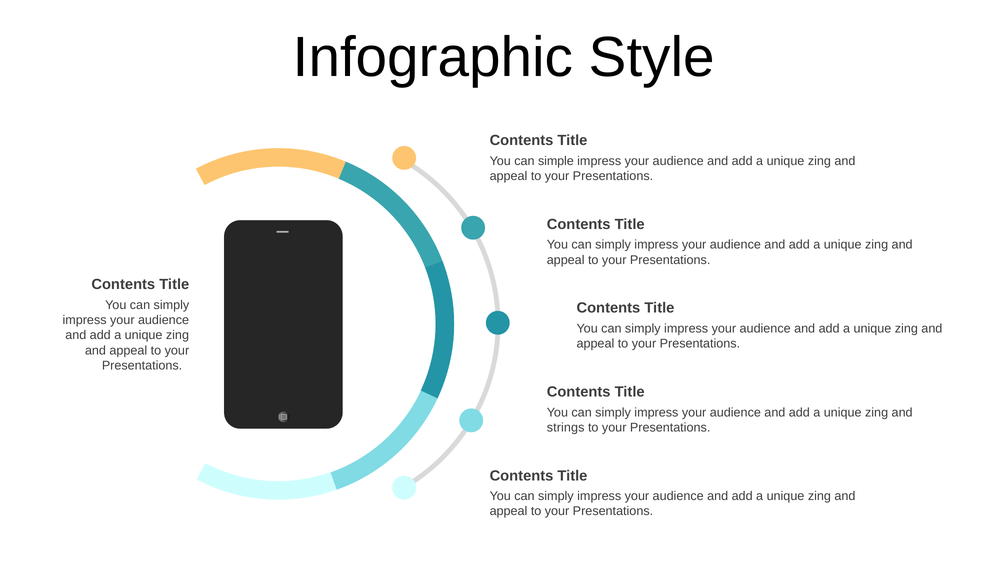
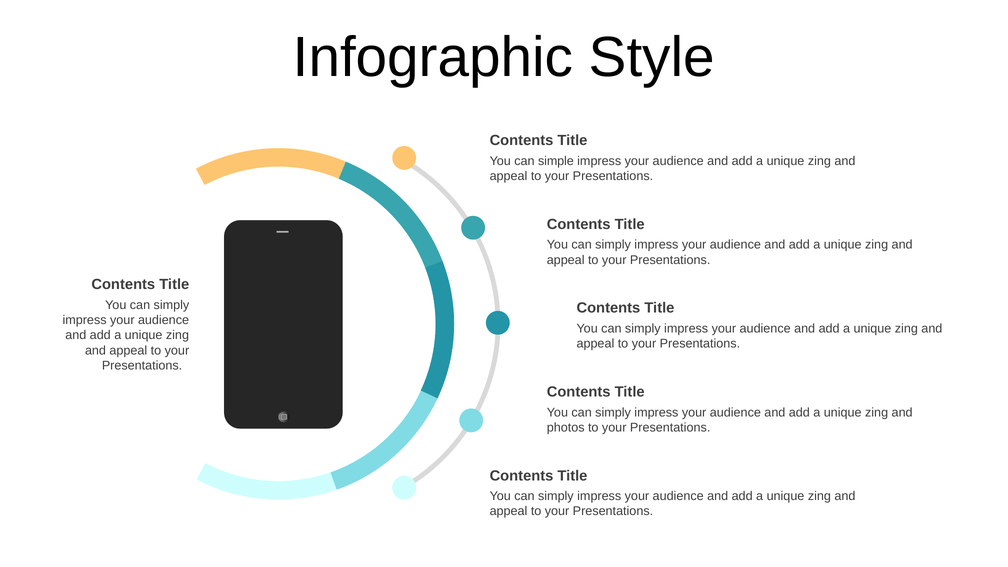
strings: strings -> photos
